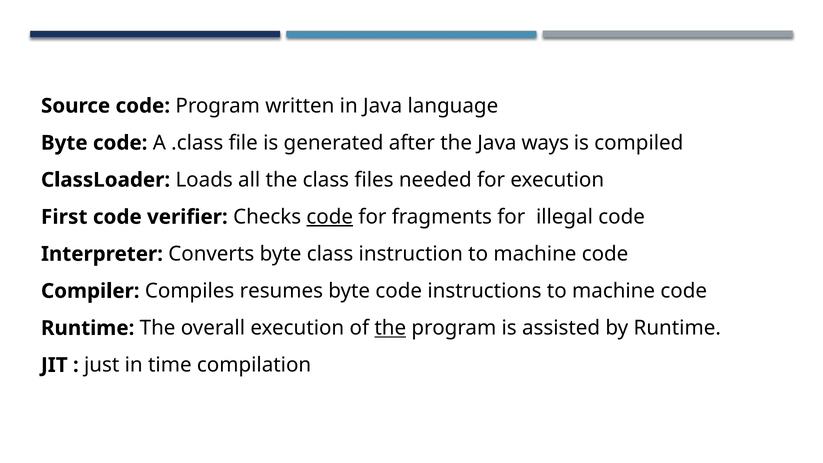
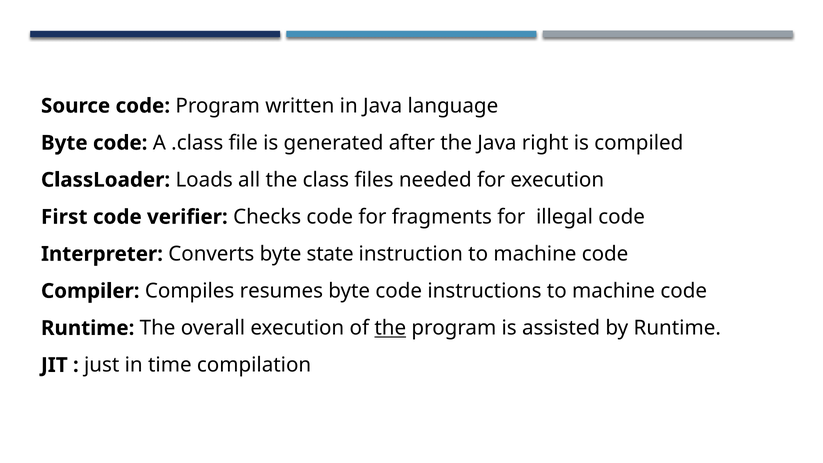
ways: ways -> right
code at (330, 217) underline: present -> none
byte class: class -> state
